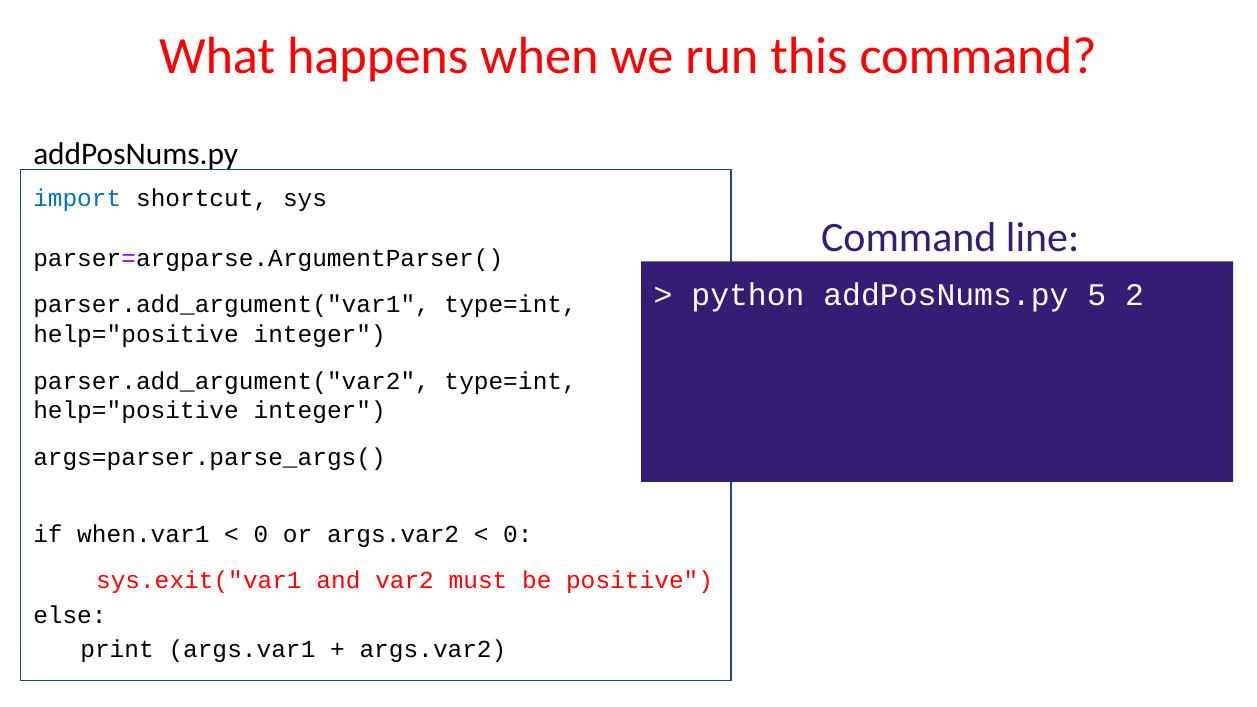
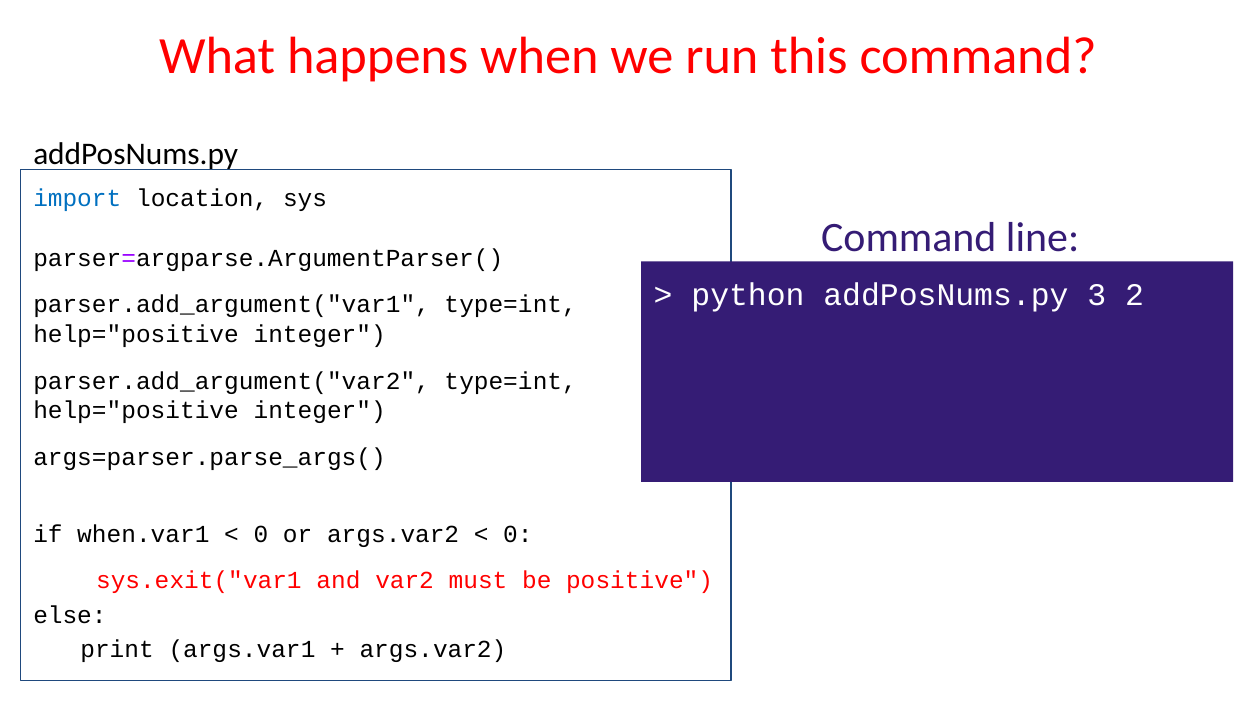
shortcut: shortcut -> location
5: 5 -> 3
